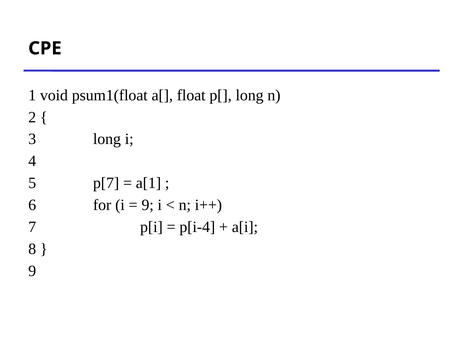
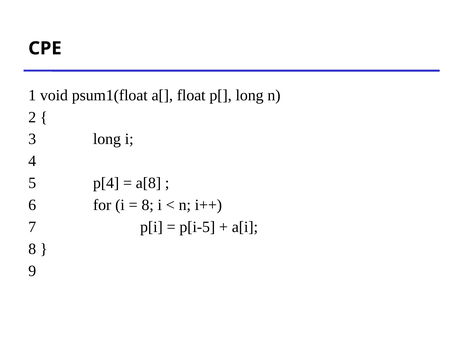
p[7: p[7 -> p[4
a[1: a[1 -> a[8
9 at (148, 205): 9 -> 8
p[i-4: p[i-4 -> p[i-5
